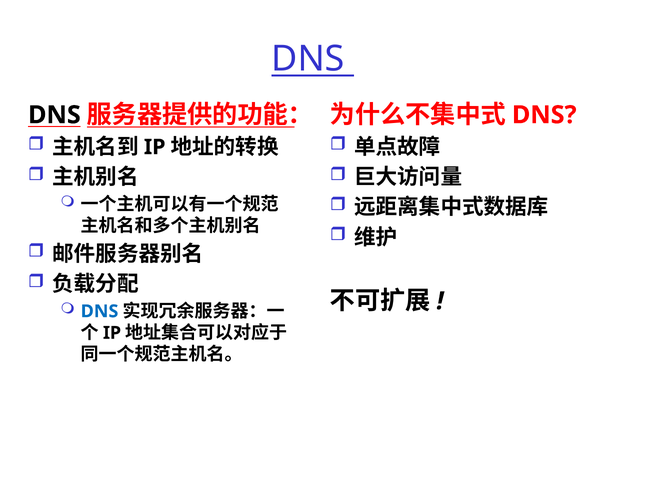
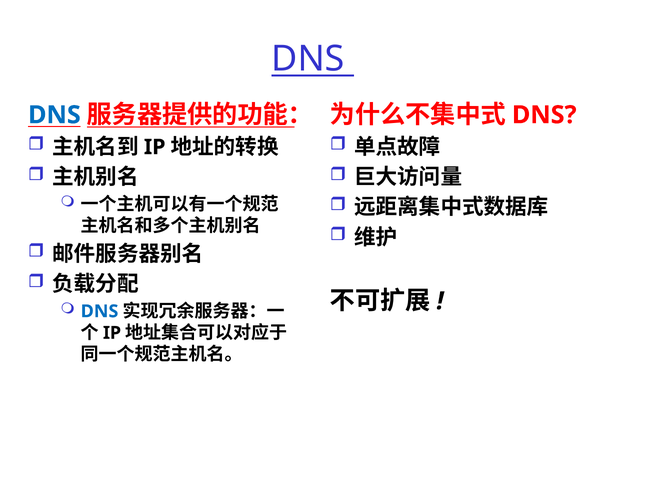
DNS at (54, 115) colour: black -> blue
